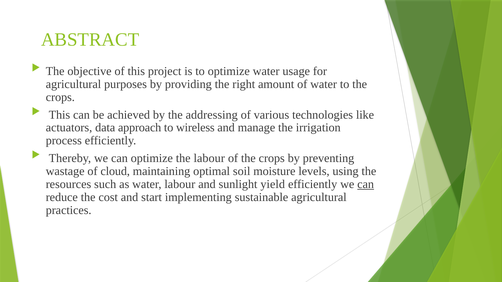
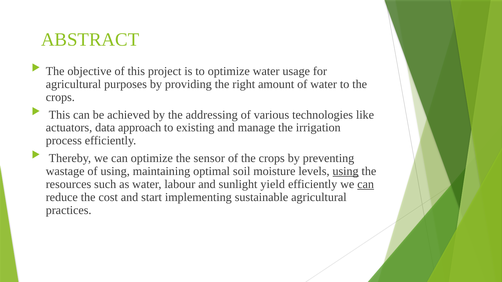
wireless: wireless -> existing
the labour: labour -> sensor
of cloud: cloud -> using
using at (346, 172) underline: none -> present
